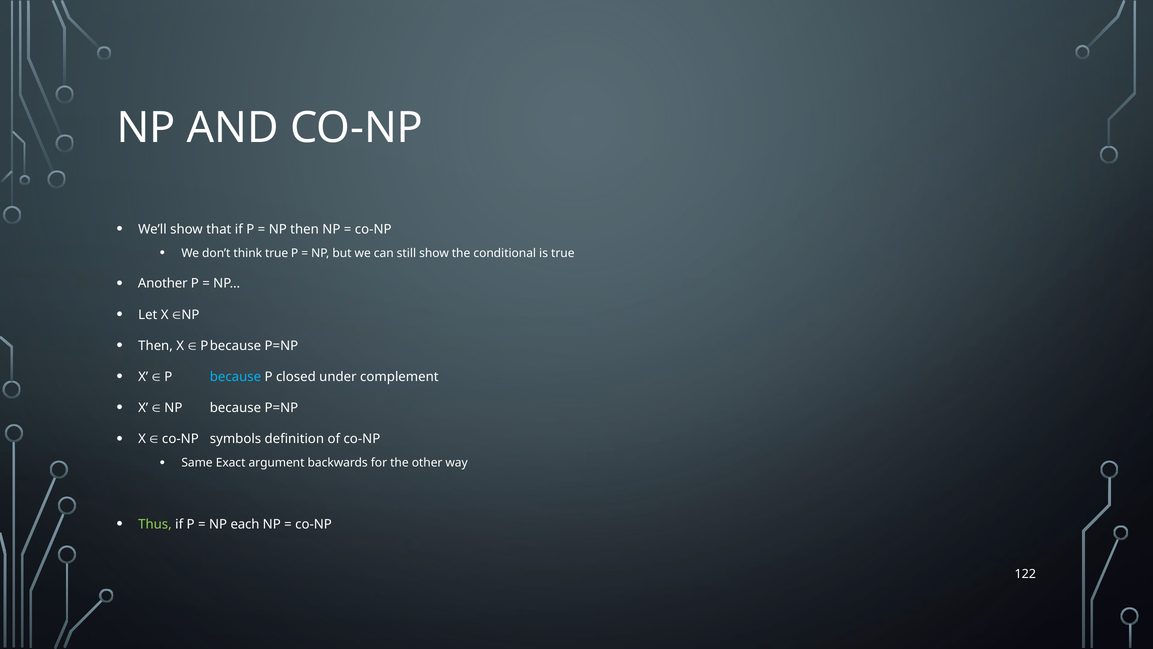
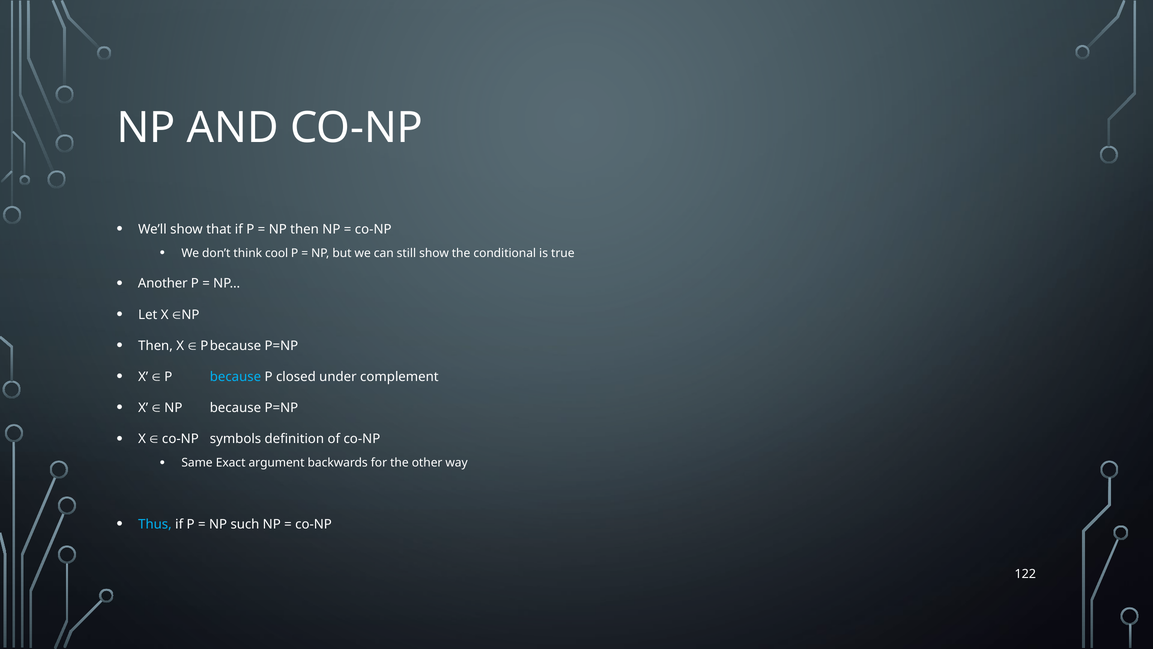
think true: true -> cool
Thus colour: light green -> light blue
each: each -> such
